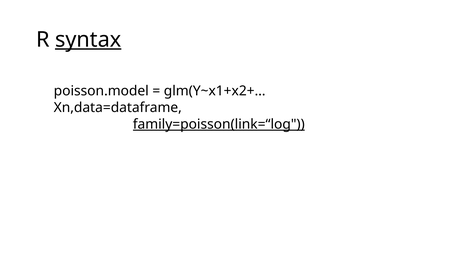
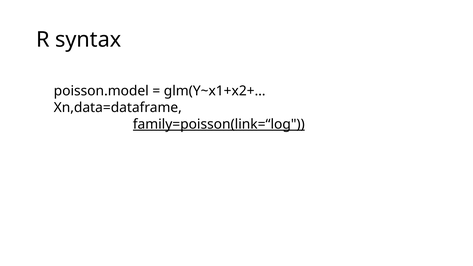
syntax underline: present -> none
